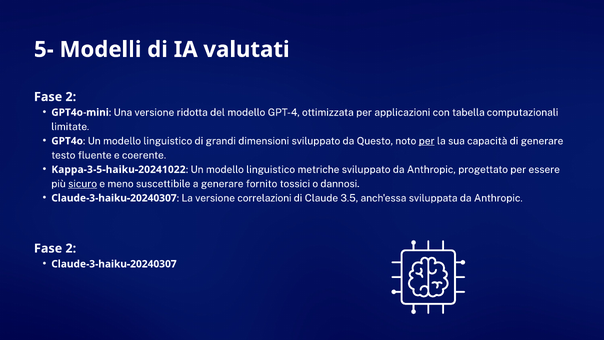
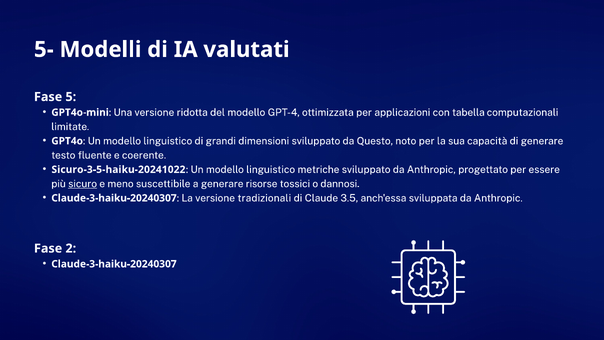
2 at (71, 97): 2 -> 5
per at (427, 141) underline: present -> none
Kappa-3-5-haiku-20241022: Kappa-3-5-haiku-20241022 -> Sicuro-3-5-haiku-20241022
fornito: fornito -> risorse
correlazioni: correlazioni -> tradizionali
